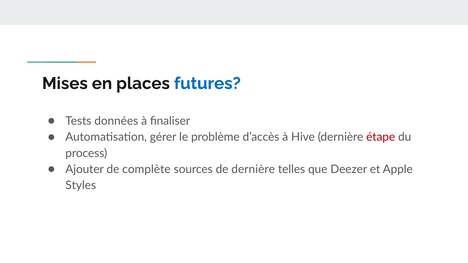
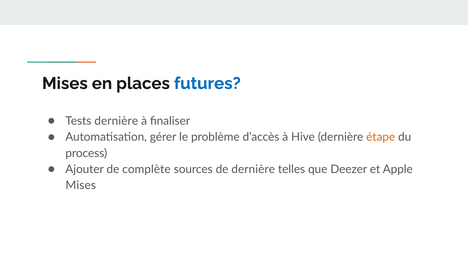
Tests données: données -> dernière
étape colour: red -> orange
Styles at (81, 186): Styles -> Mises
